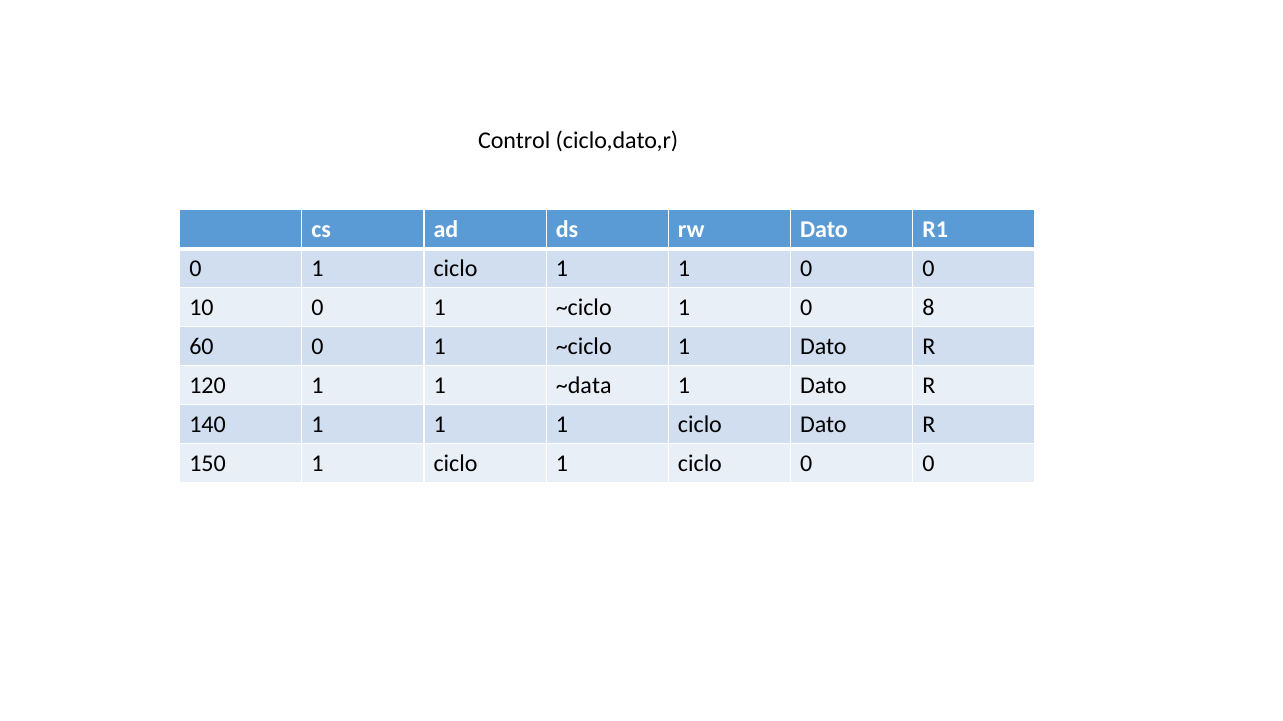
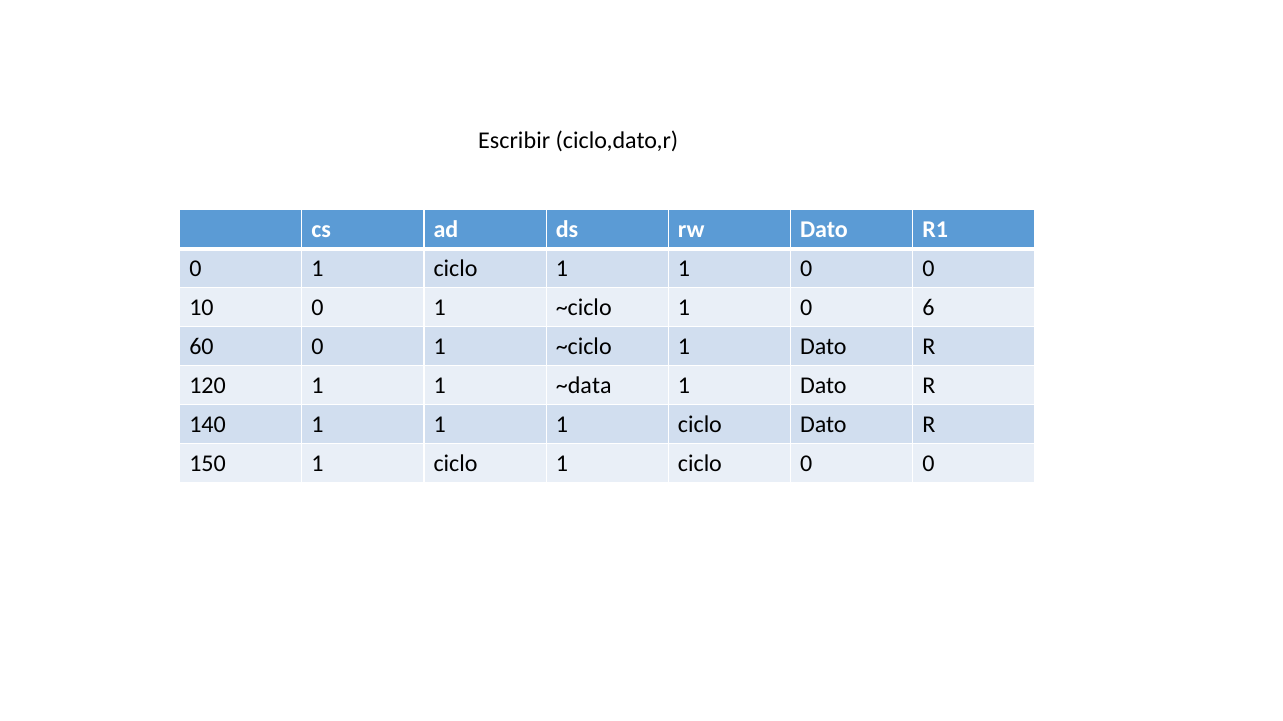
Control: Control -> Escribir
8: 8 -> 6
